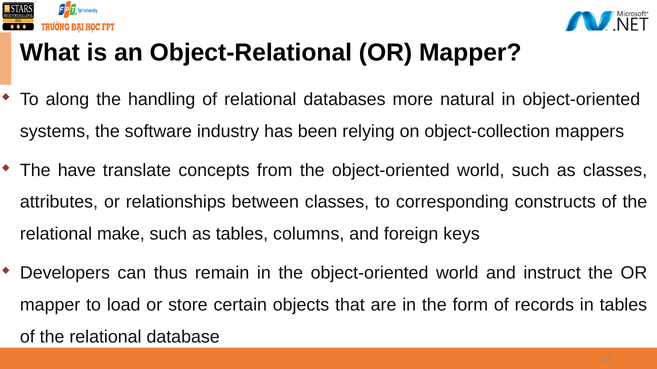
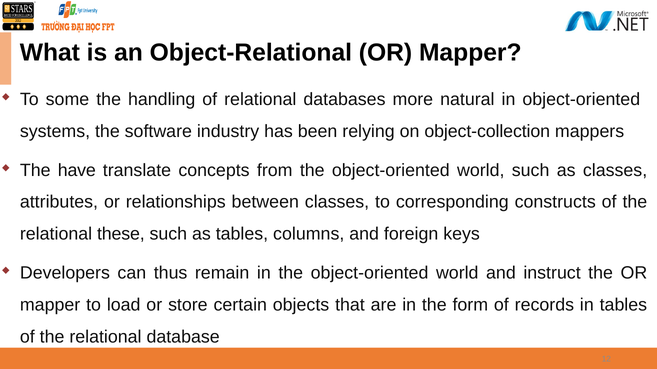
along: along -> some
make: make -> these
